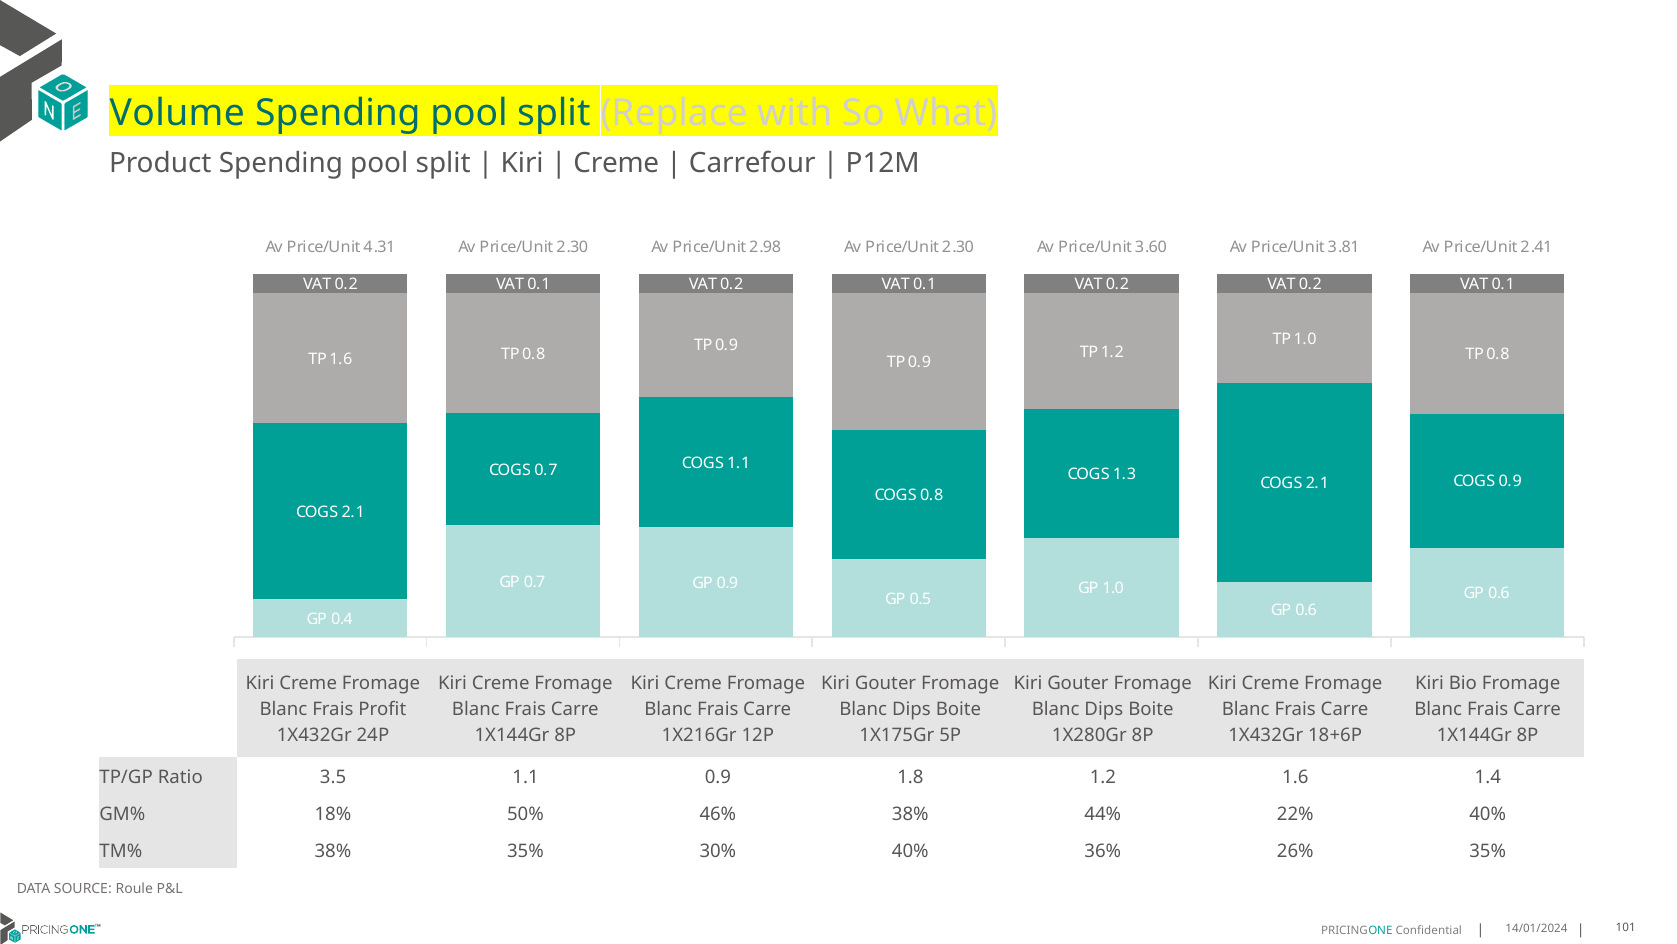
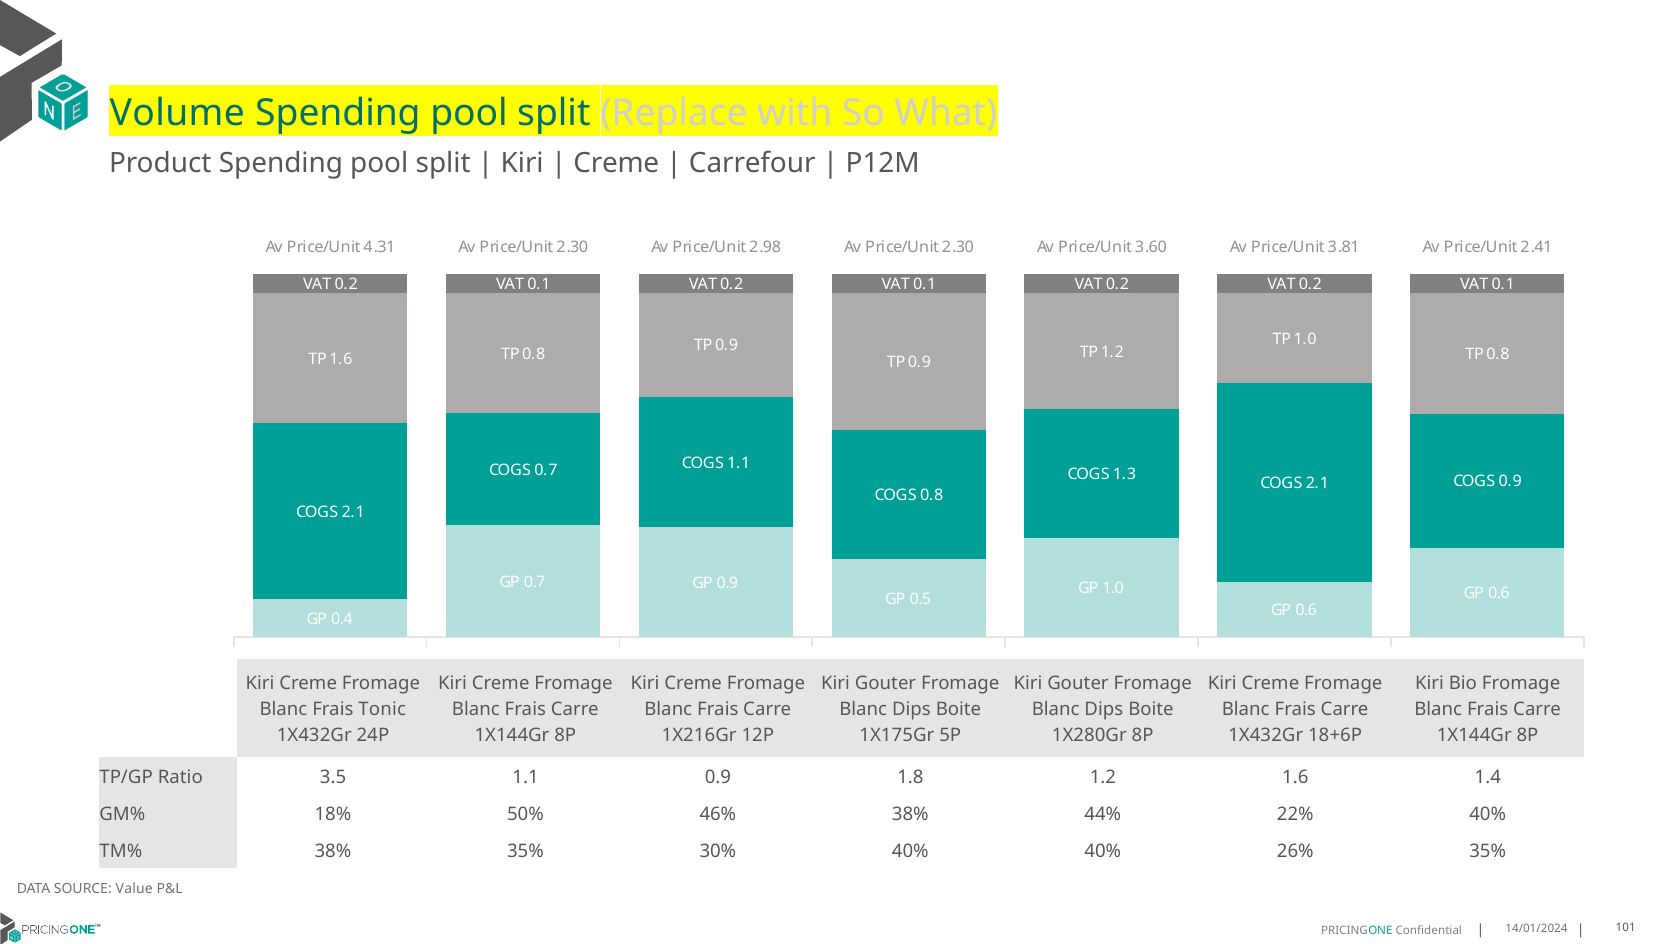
Profit: Profit -> Tonic
40% 36%: 36% -> 40%
Roule: Roule -> Value
